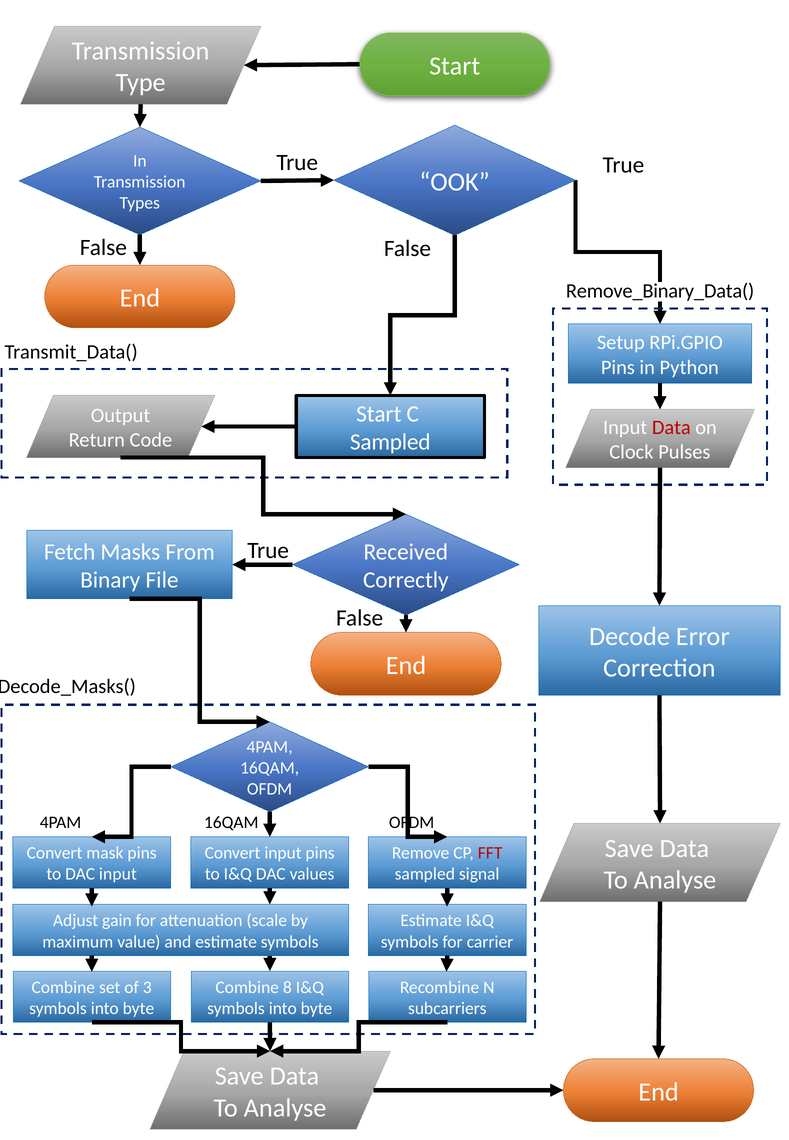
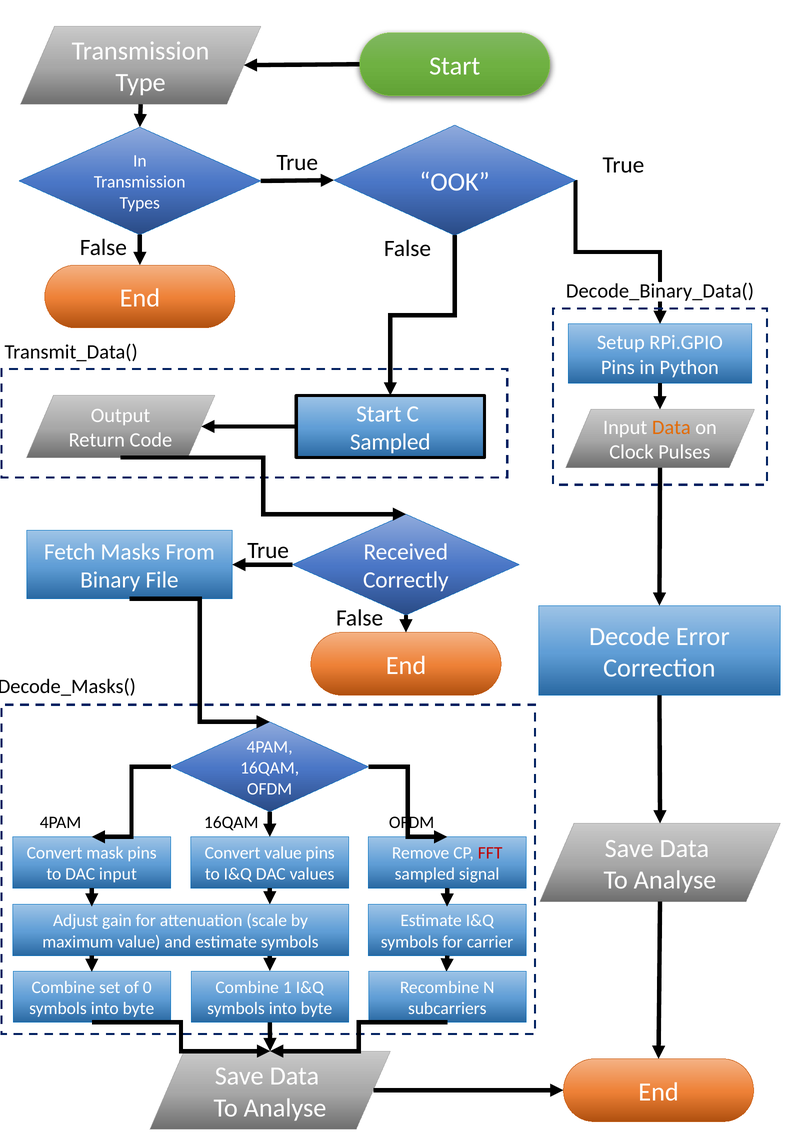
Remove_Binary_Data(: Remove_Binary_Data( -> Decode_Binary_Data(
Data at (671, 428) colour: red -> orange
Convert input: input -> value
3: 3 -> 0
8: 8 -> 1
